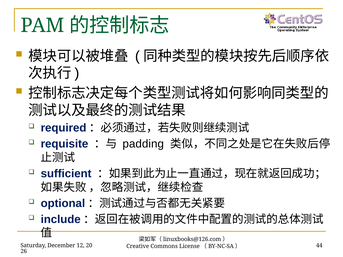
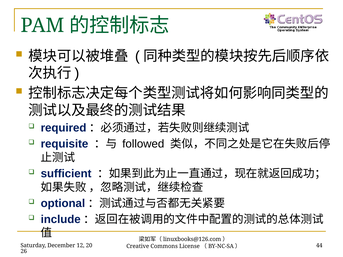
padding: padding -> followed
